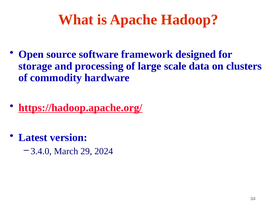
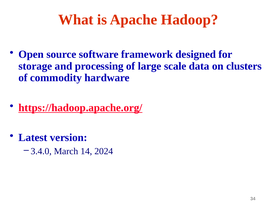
29: 29 -> 14
